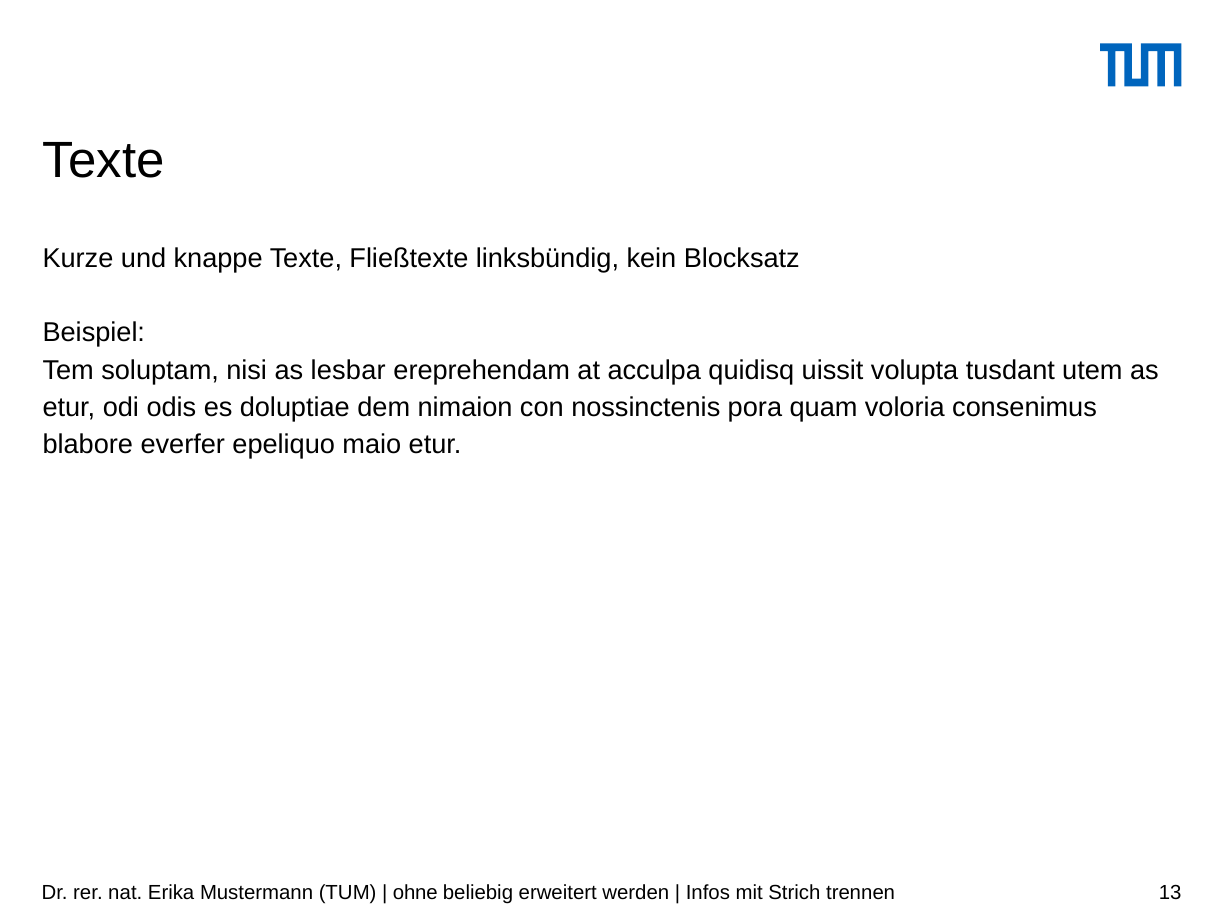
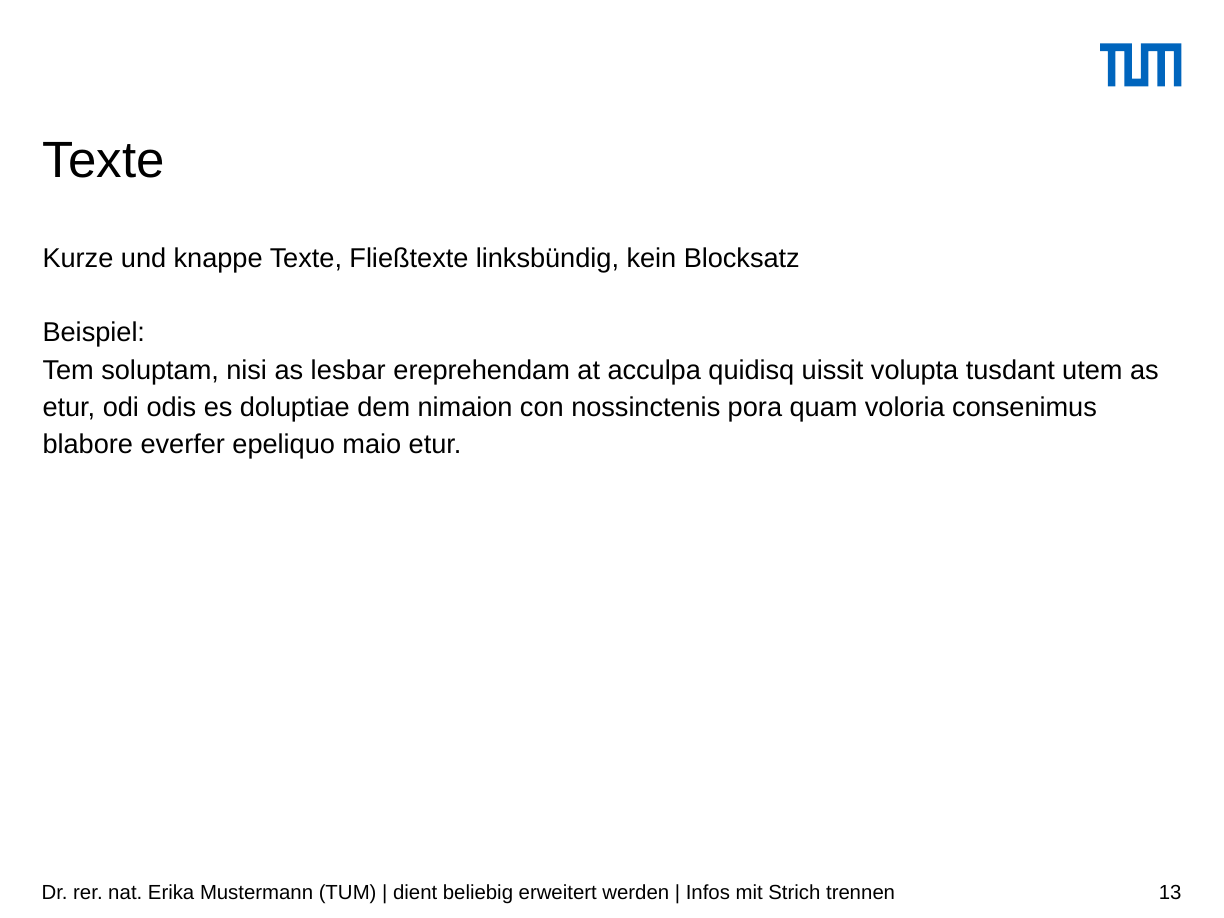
ohne: ohne -> dient
